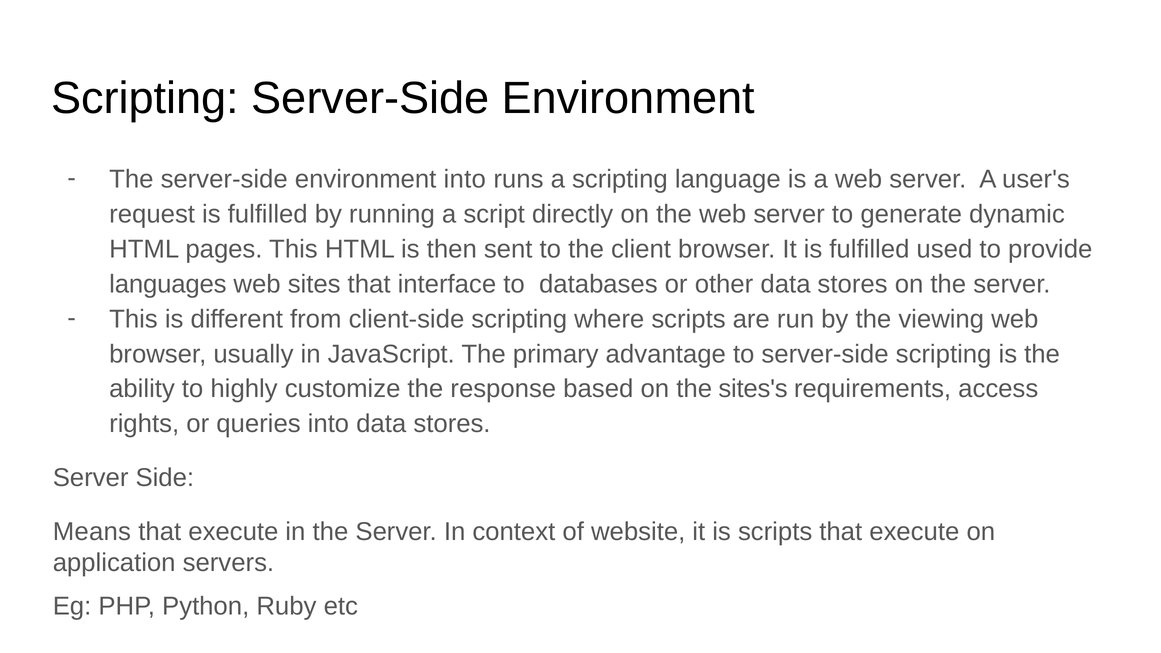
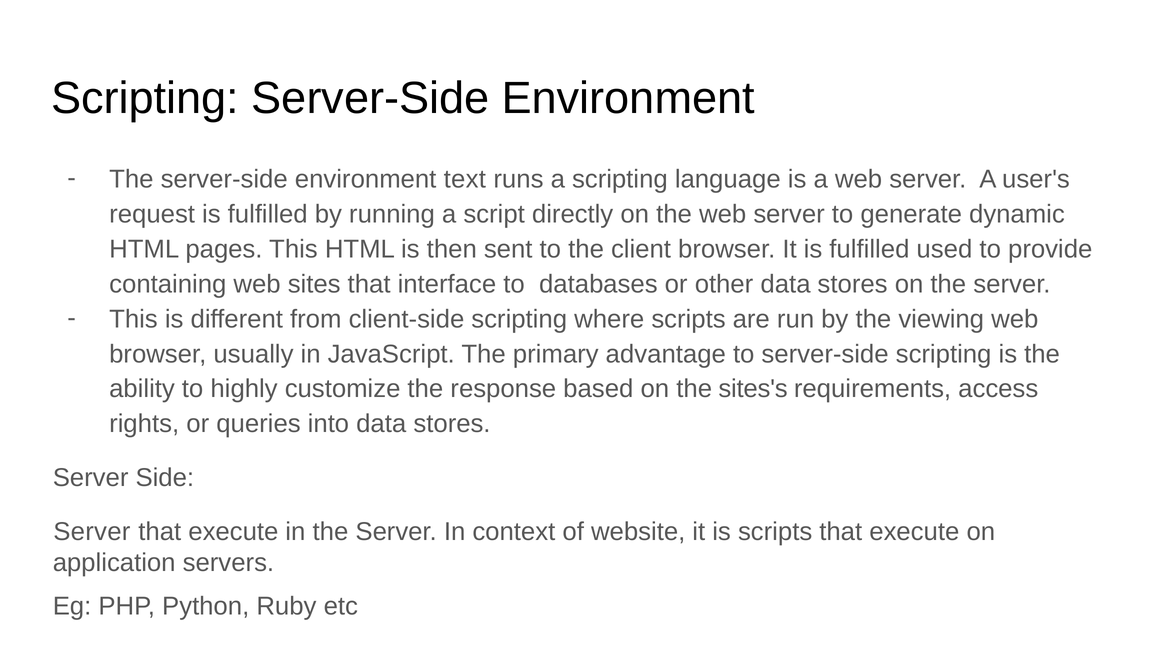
environment into: into -> text
languages: languages -> containing
Means at (92, 532): Means -> Server
